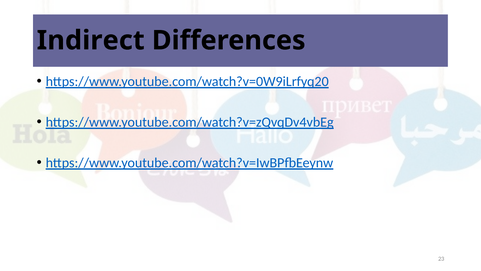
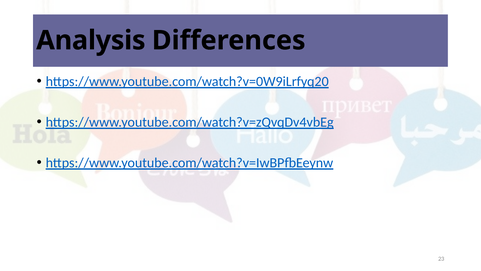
Indirect: Indirect -> Analysis
